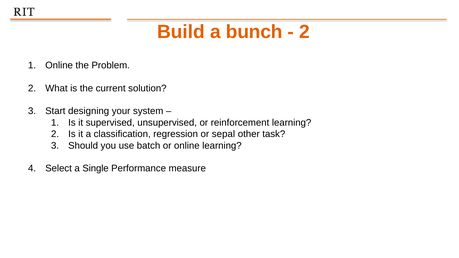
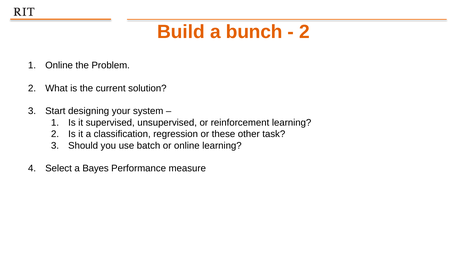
sepal: sepal -> these
Single: Single -> Bayes
